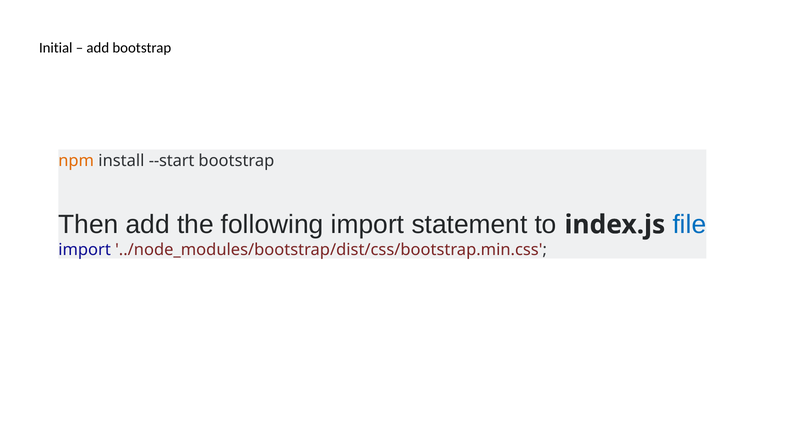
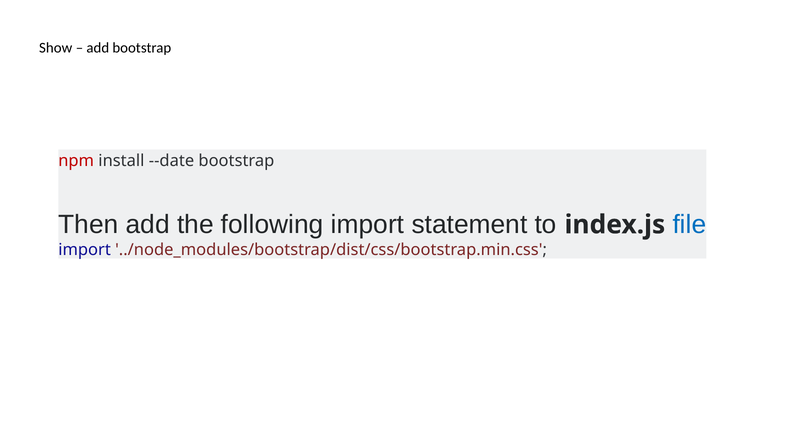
Initial: Initial -> Show
npm colour: orange -> red
--start: --start -> --date
